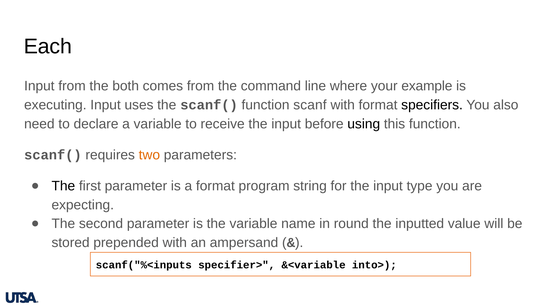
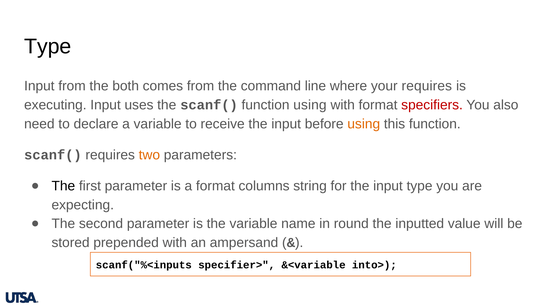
Each at (48, 46): Each -> Type
your example: example -> requires
function scanf: scanf -> using
specifiers colour: black -> red
using at (364, 124) colour: black -> orange
program: program -> columns
